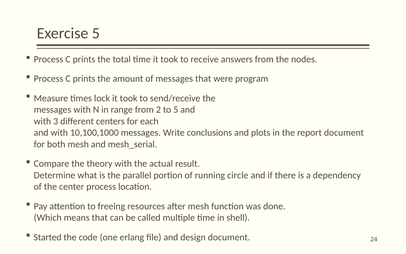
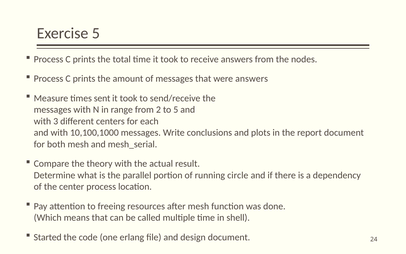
were program: program -> answers
lock: lock -> sent
